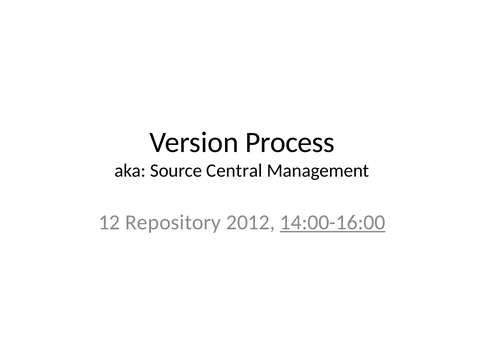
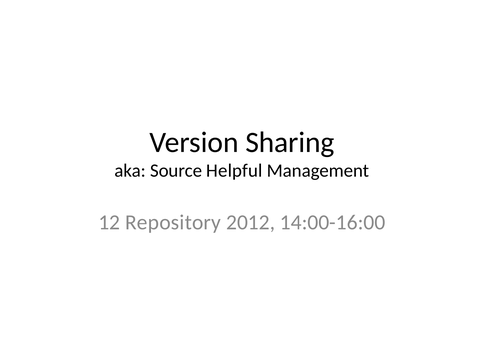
Process: Process -> Sharing
Central: Central -> Helpful
14:00-16:00 underline: present -> none
